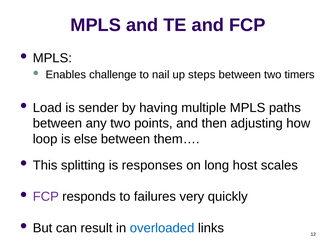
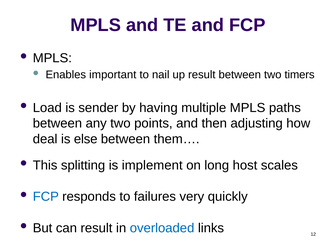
challenge: challenge -> important
up steps: steps -> result
loop: loop -> deal
responses: responses -> implement
FCP at (46, 197) colour: purple -> blue
